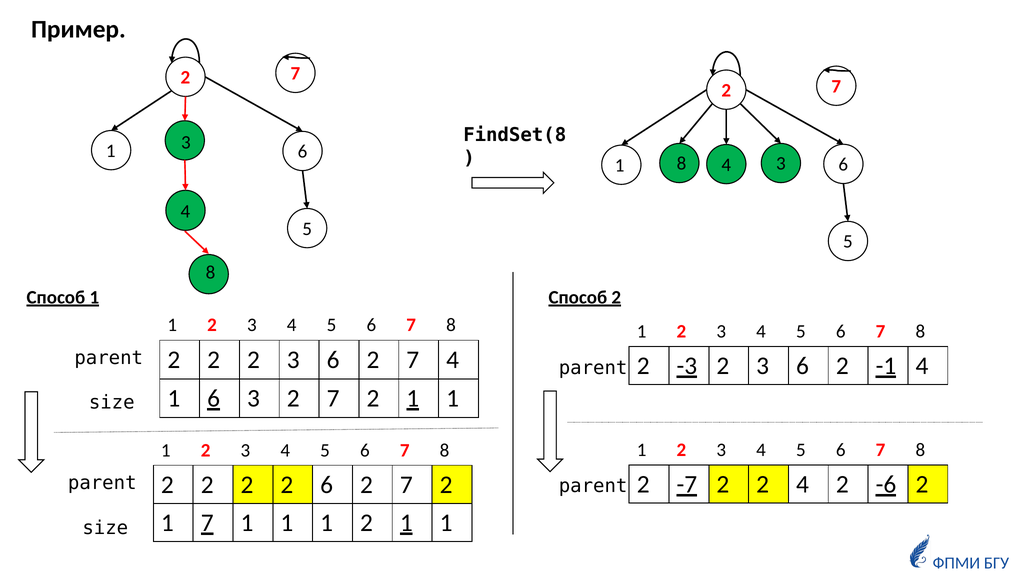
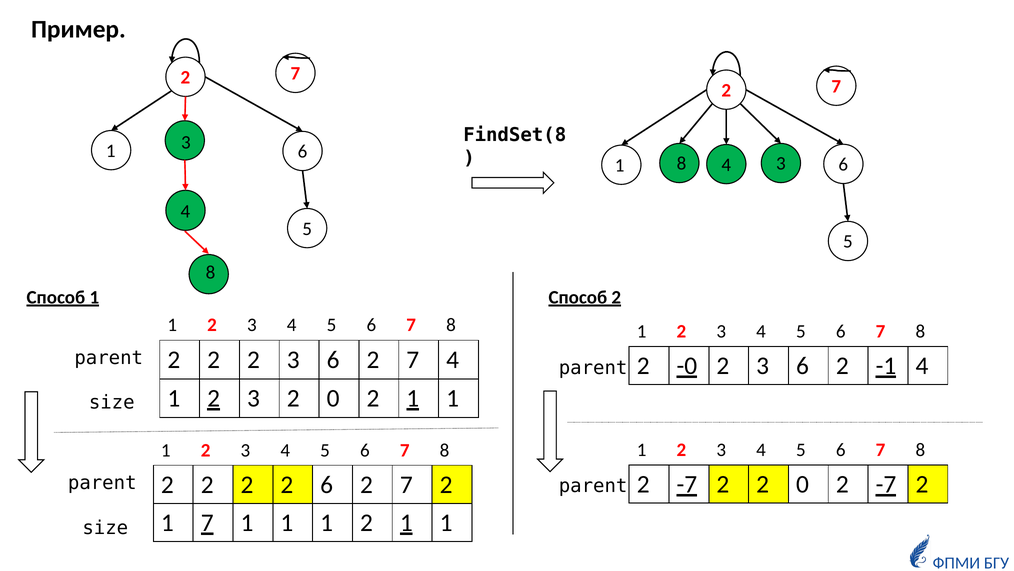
-3: -3 -> -0
6 at (214, 398): 6 -> 2
3 2 7: 7 -> 0
2 2 4: 4 -> 0
-6 at (886, 484): -6 -> -7
